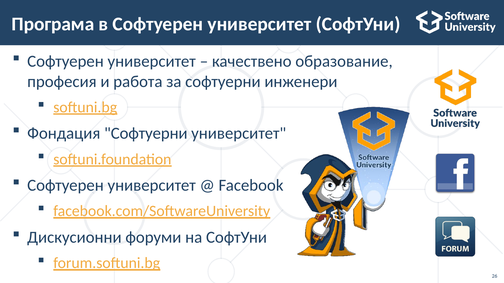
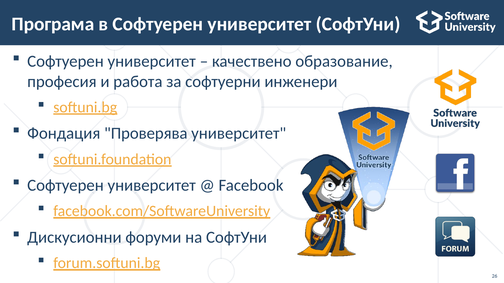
Фондация Софтуерни: Софтуерни -> Проверява
